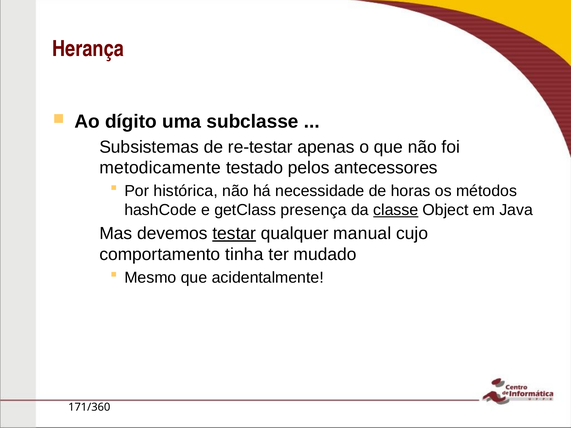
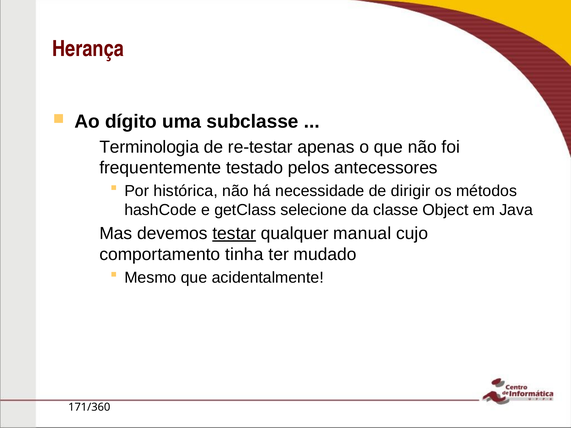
Subsistemas: Subsistemas -> Terminologia
metodicamente: metodicamente -> frequentemente
horas: horas -> dirigir
presença: presença -> selecione
classe underline: present -> none
